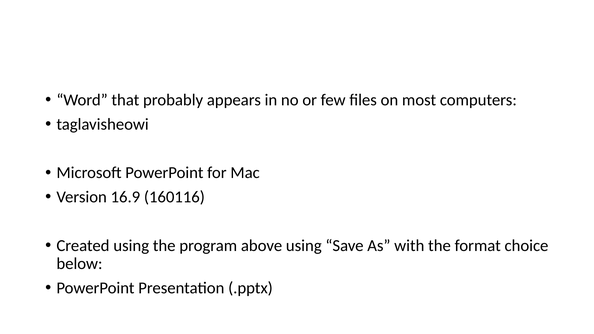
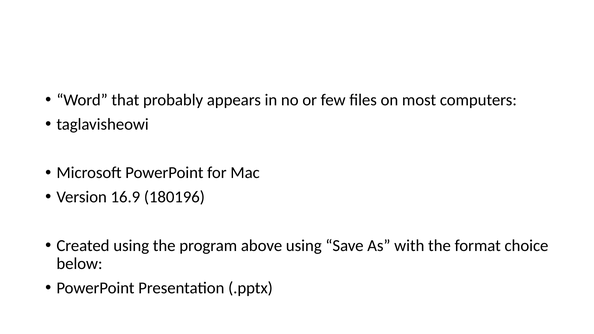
160116: 160116 -> 180196
